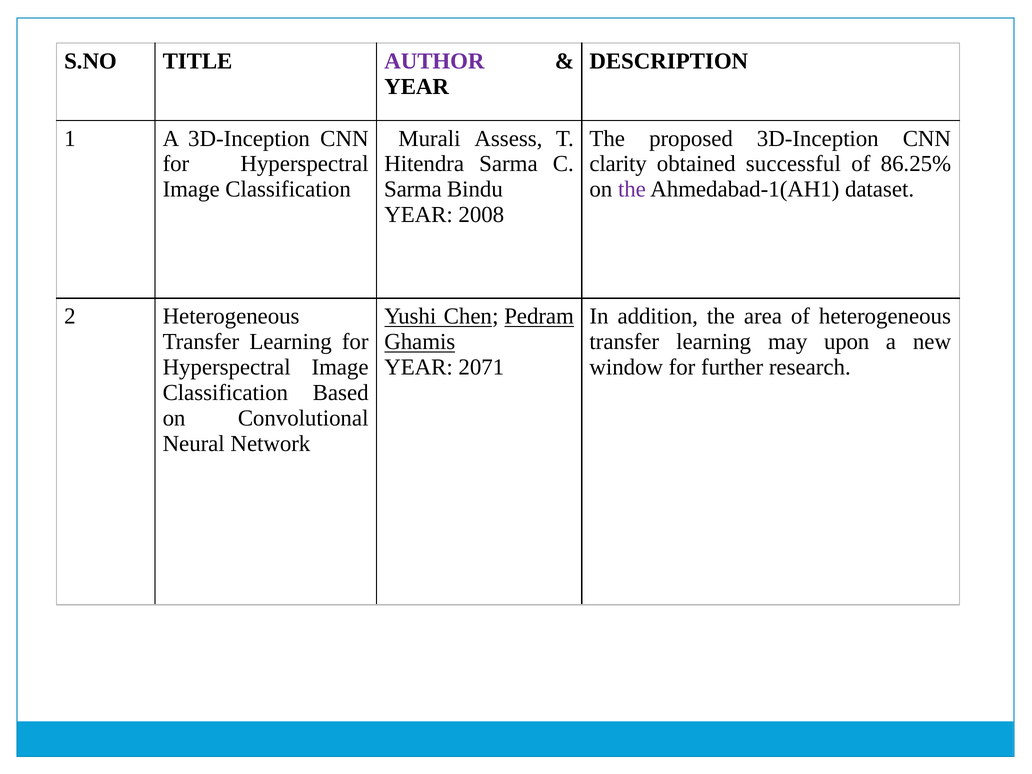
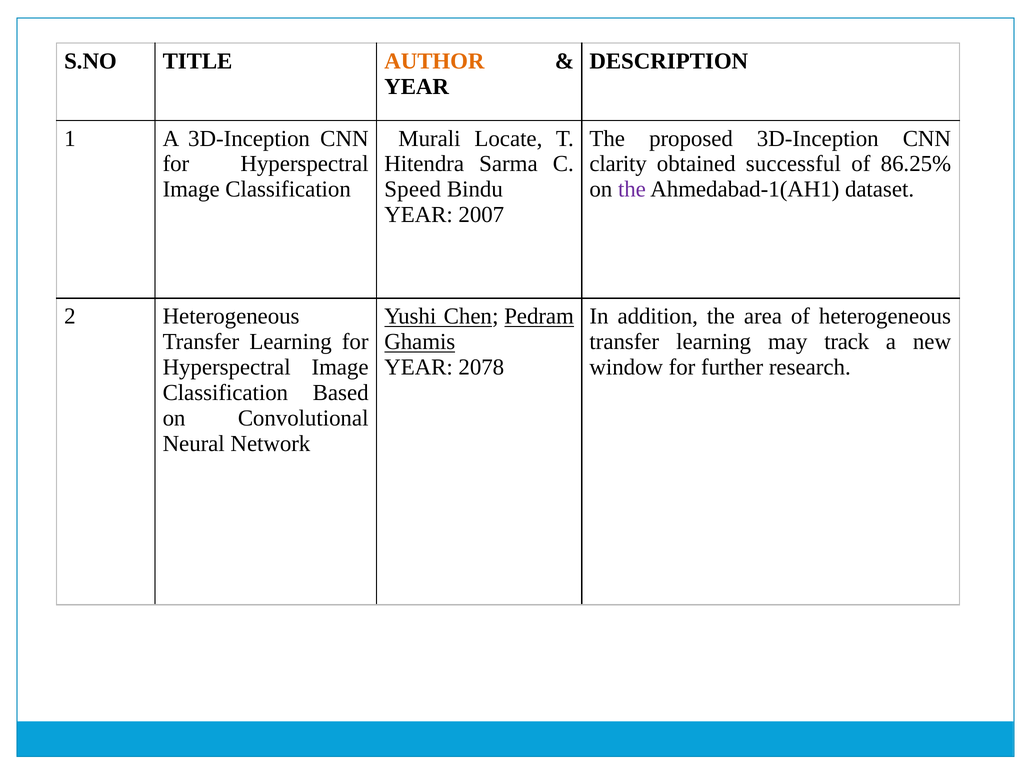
AUTHOR colour: purple -> orange
Assess: Assess -> Locate
Sarma at (413, 189): Sarma -> Speed
2008: 2008 -> 2007
upon: upon -> track
2071: 2071 -> 2078
